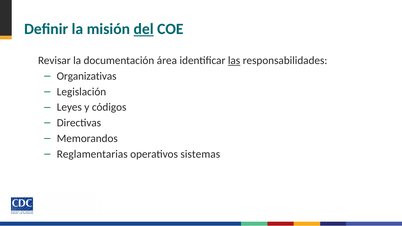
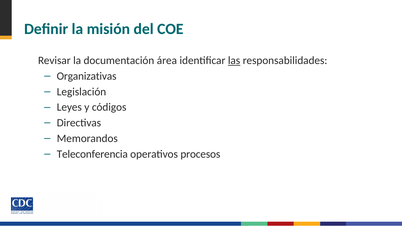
del underline: present -> none
Reglamentarias: Reglamentarias -> Teleconferencia
sistemas: sistemas -> procesos
